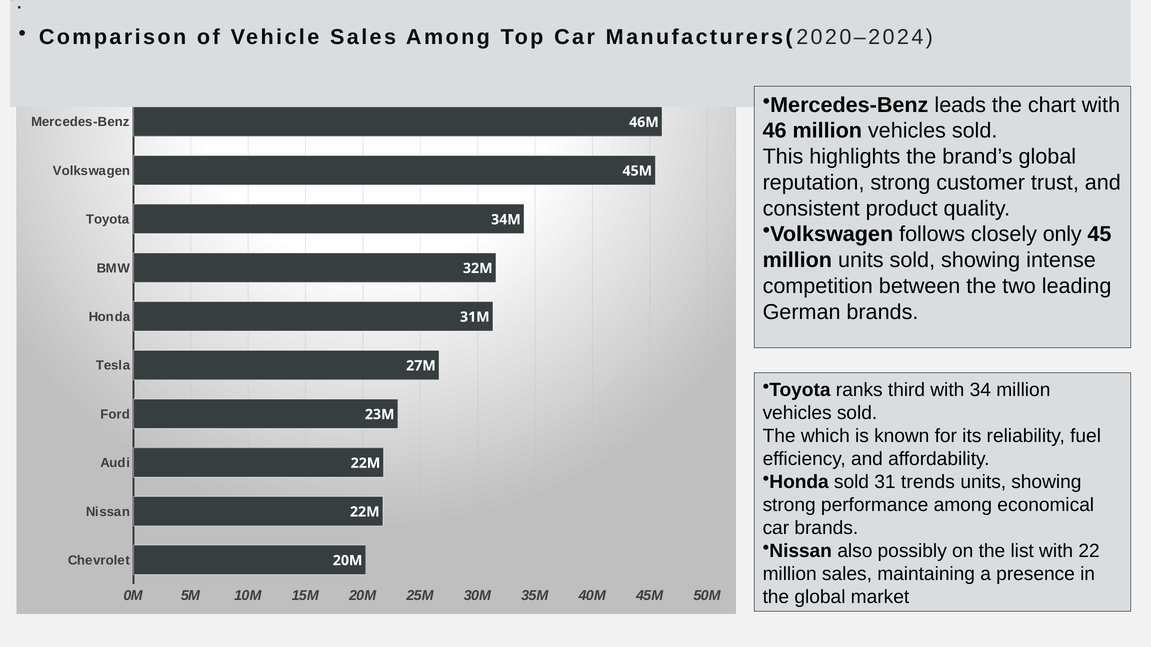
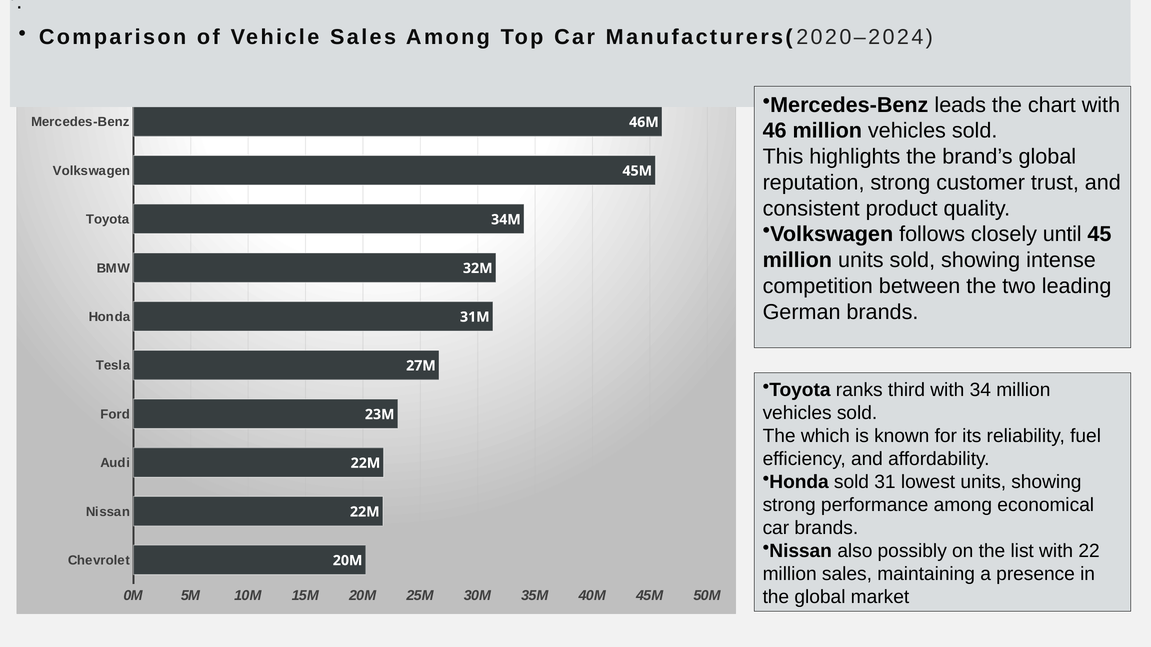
only: only -> until
trends: trends -> lowest
